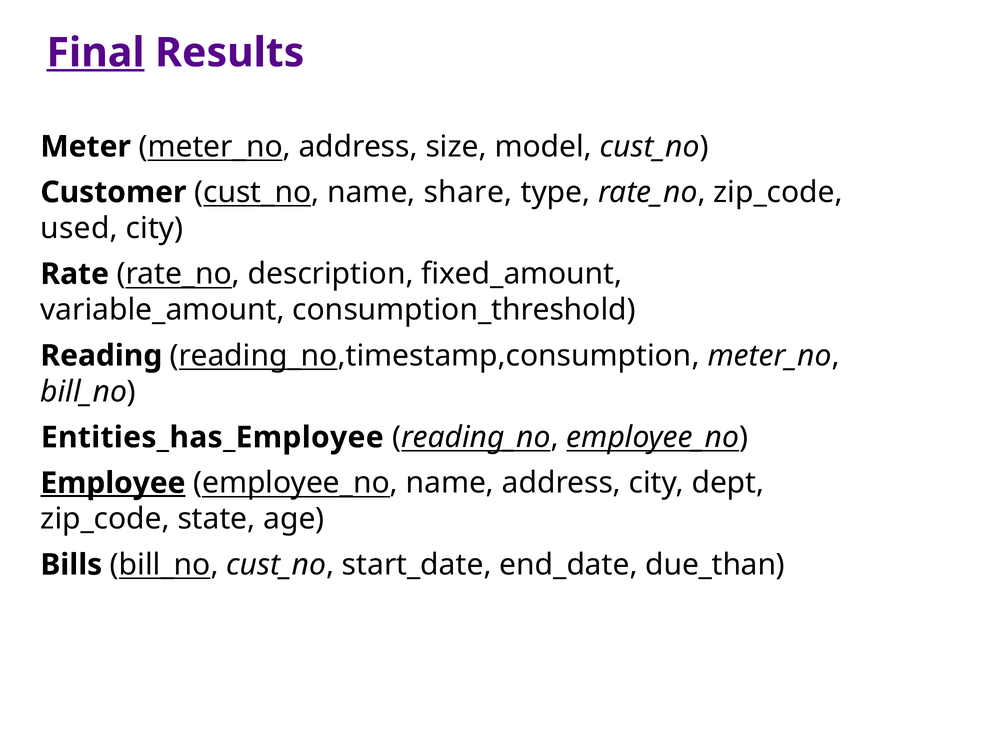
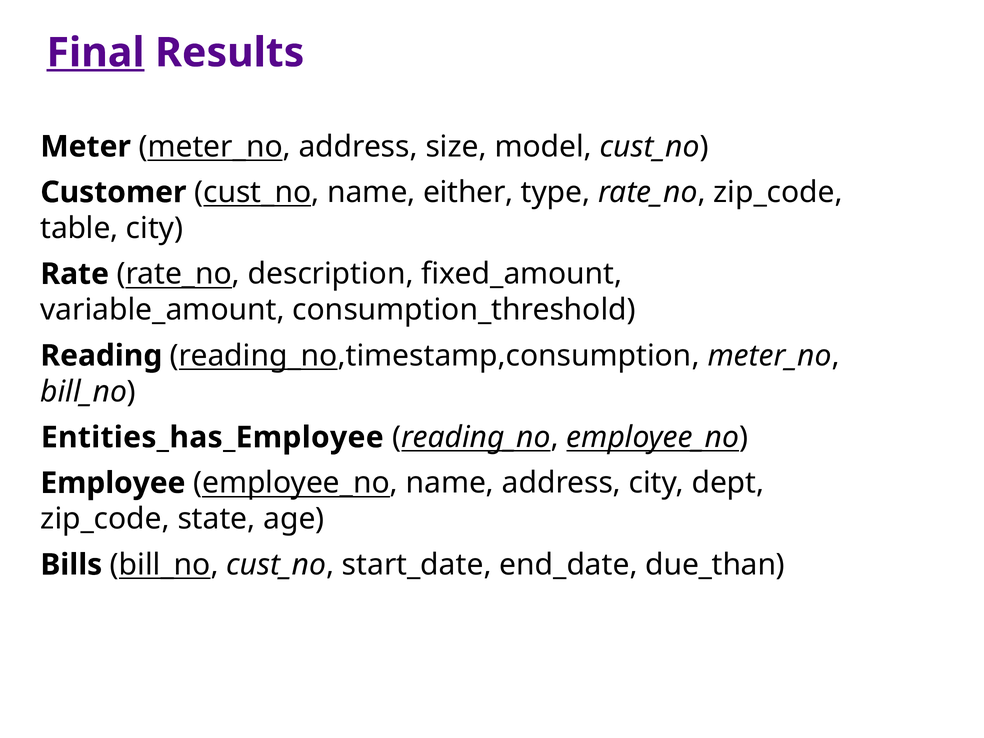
share: share -> either
used: used -> table
Employee underline: present -> none
